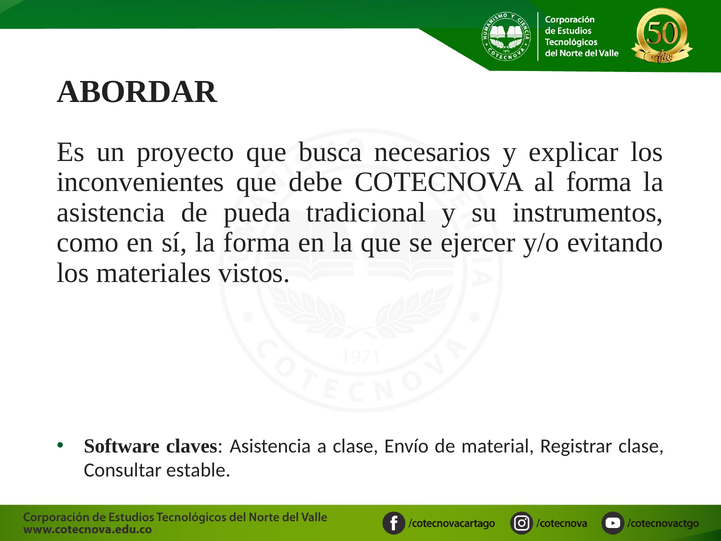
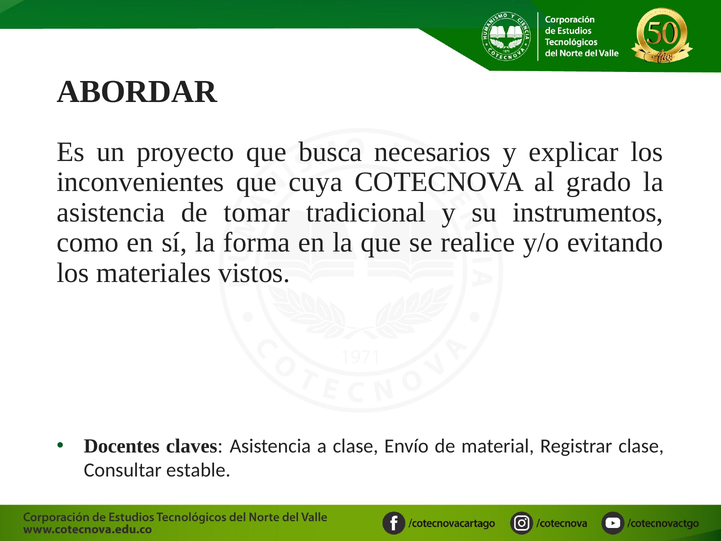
debe: debe -> cuya
al forma: forma -> grado
pueda: pueda -> tomar
ejercer: ejercer -> realice
Software: Software -> Docentes
